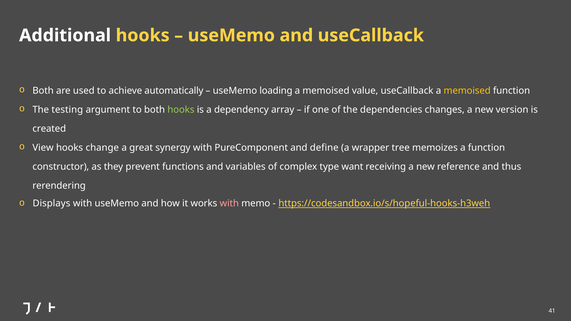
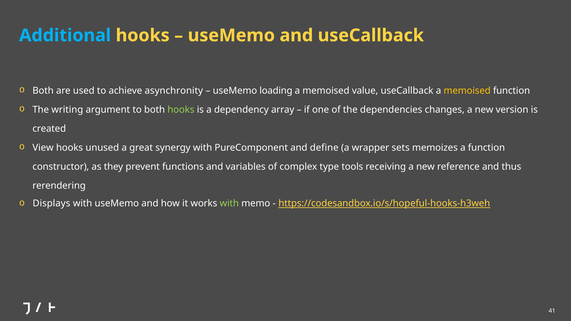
Additional colour: white -> light blue
automatically: automatically -> asynchronity
testing: testing -> writing
change: change -> unused
tree: tree -> sets
want: want -> tools
with at (229, 203) colour: pink -> light green
